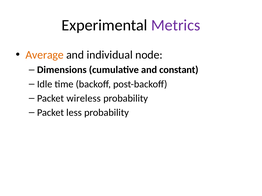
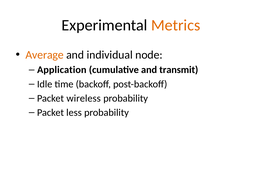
Metrics colour: purple -> orange
Dimensions: Dimensions -> Application
constant: constant -> transmit
